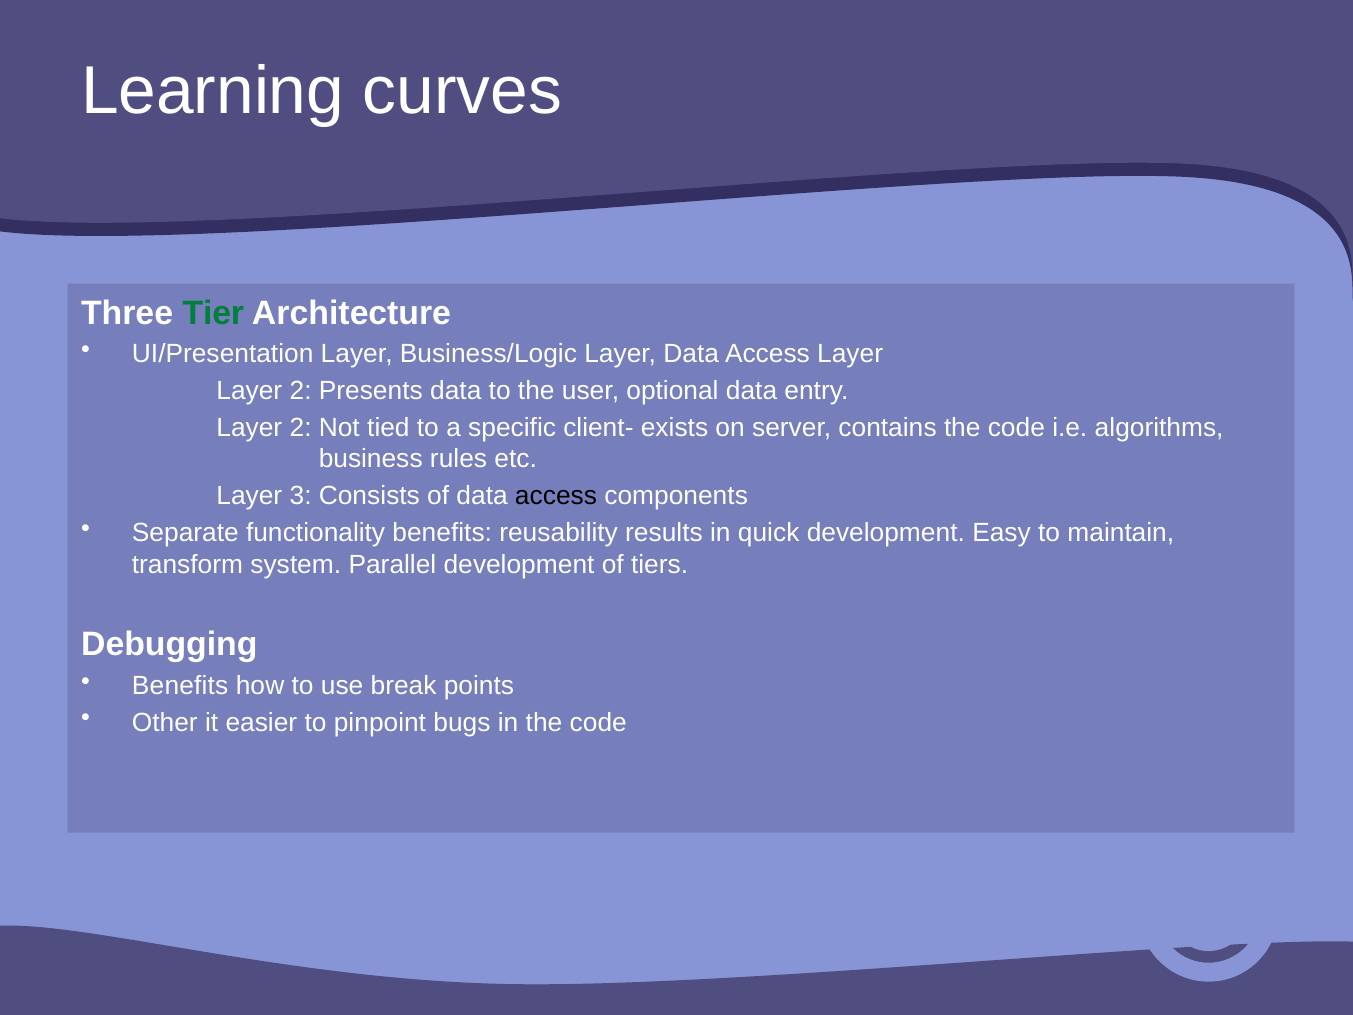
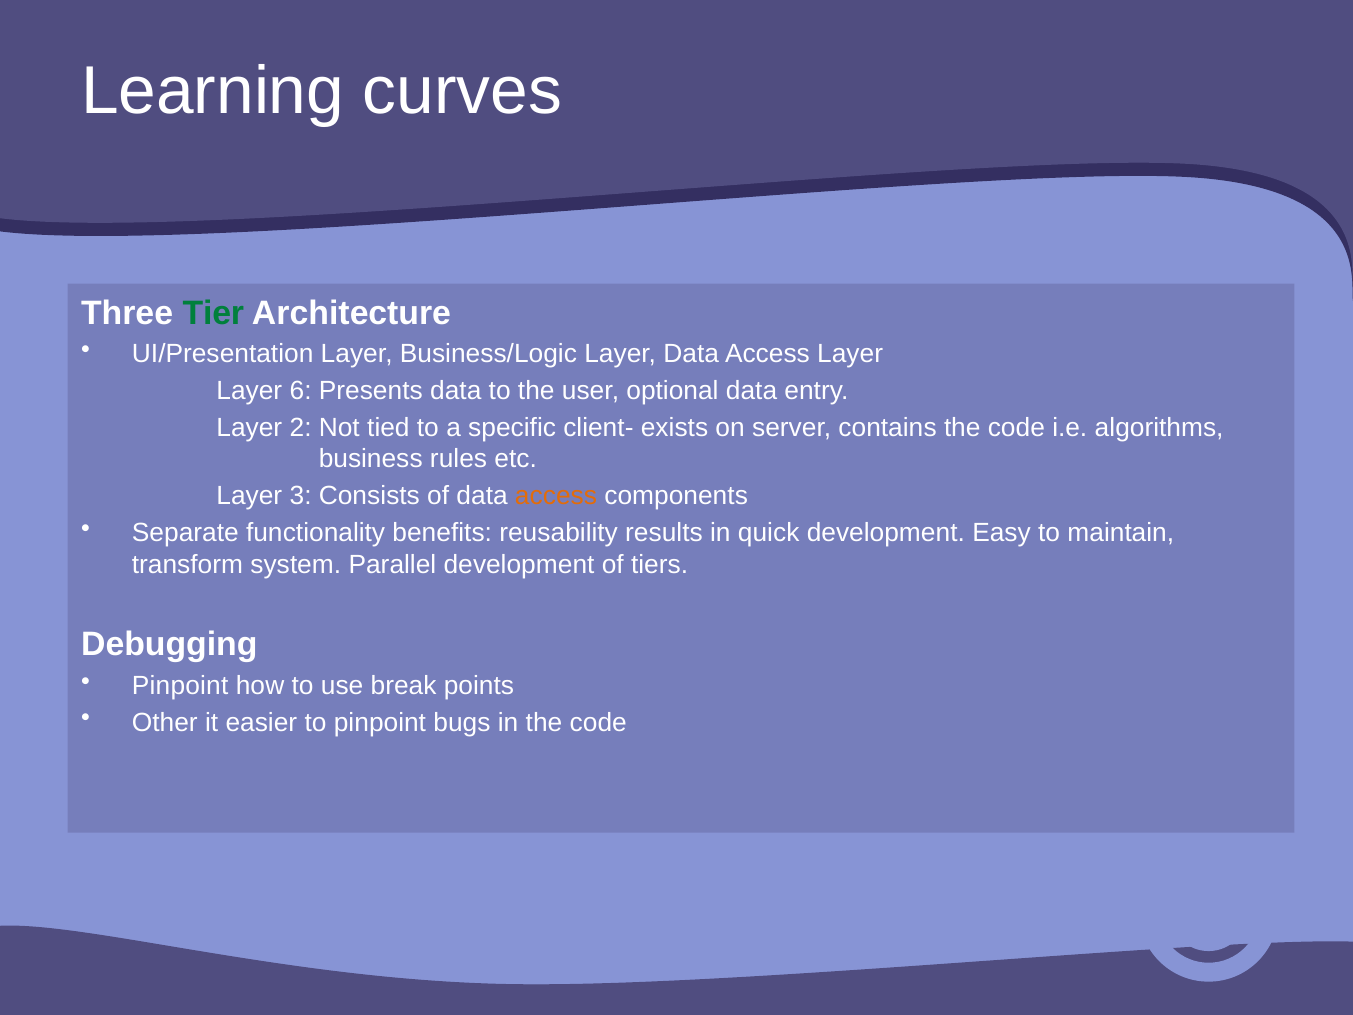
2 at (301, 391): 2 -> 6
access at (556, 496) colour: black -> orange
Benefits at (180, 686): Benefits -> Pinpoint
